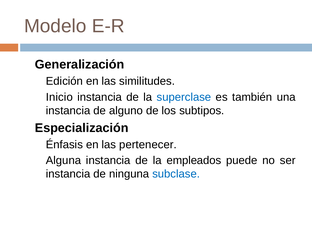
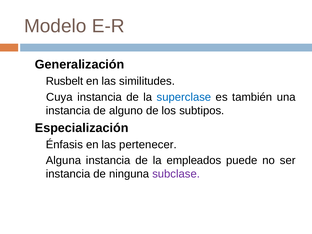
Edición: Edición -> Rusbelt
Inicio: Inicio -> Cuya
subclase colour: blue -> purple
